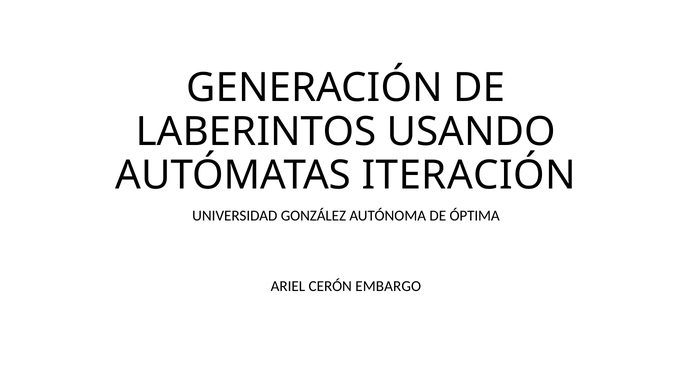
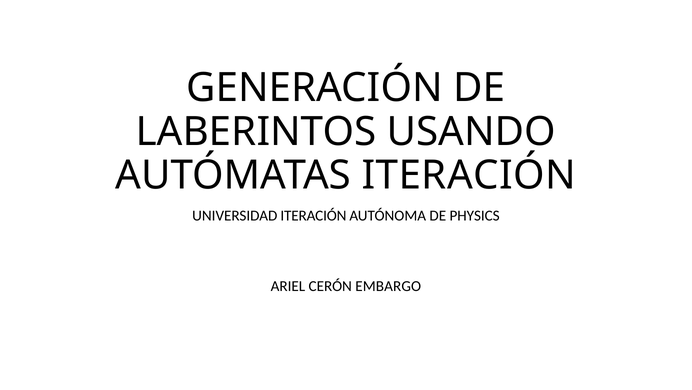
UNIVERSIDAD GONZÁLEZ: GONZÁLEZ -> ITERACIÓN
ÓPTIMA: ÓPTIMA -> PHYSICS
